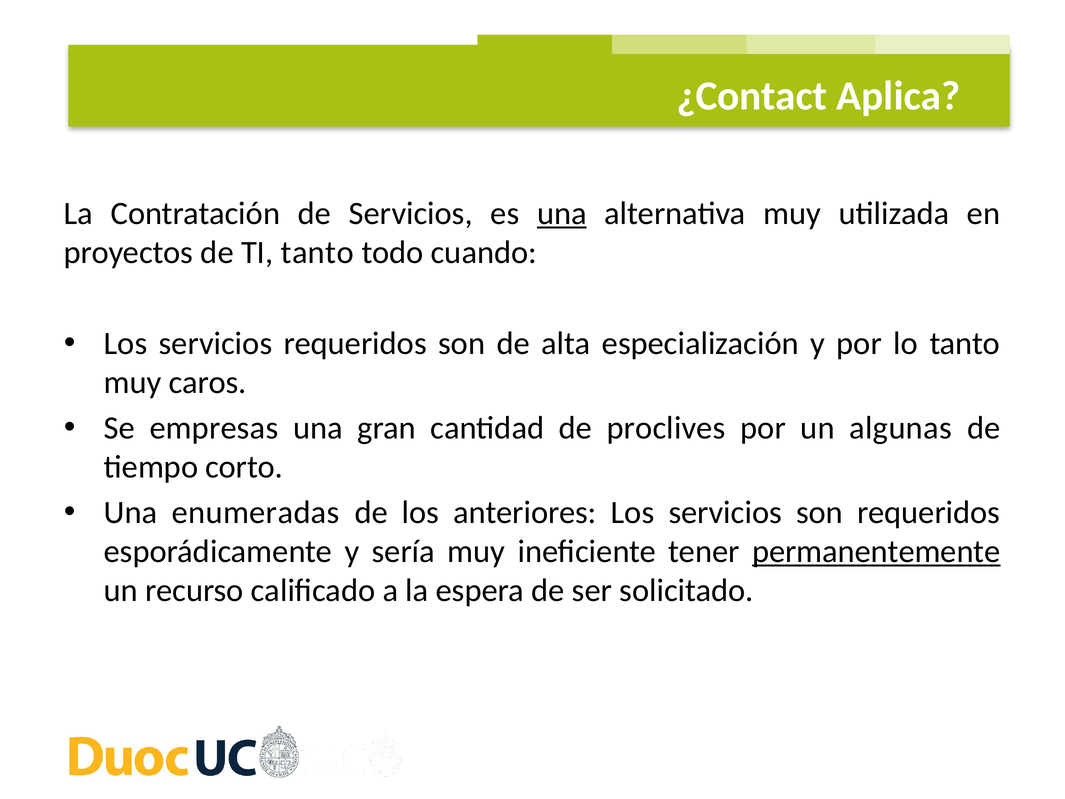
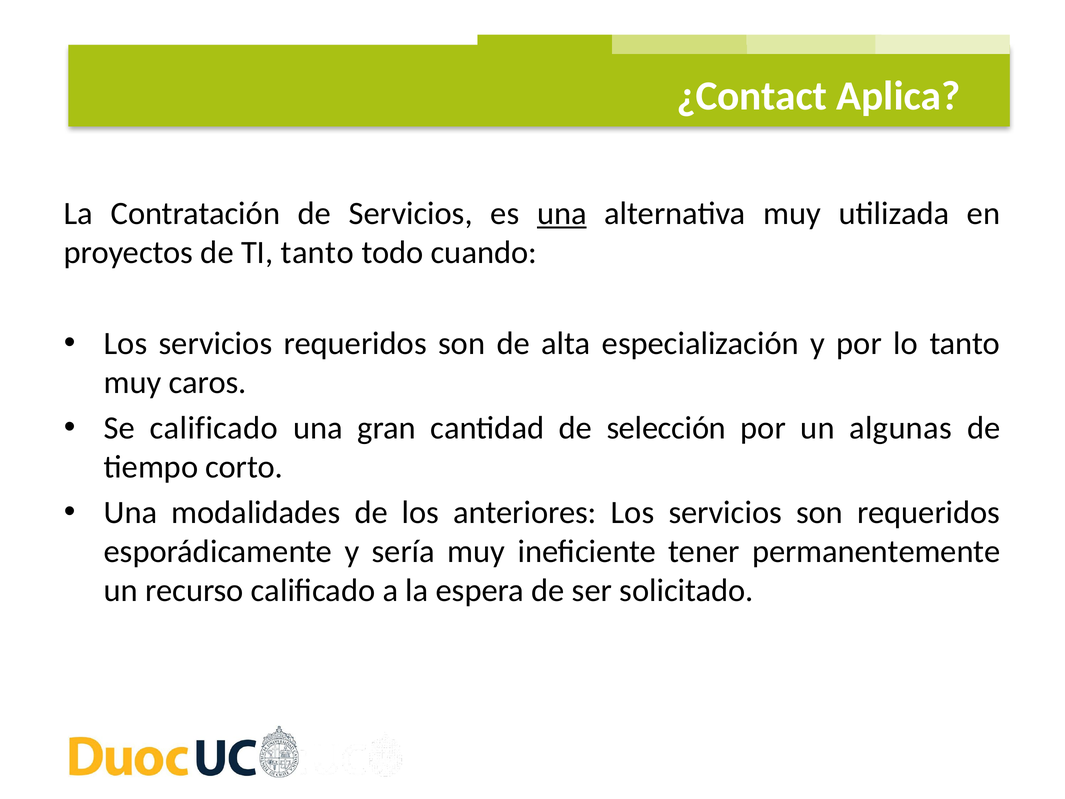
Se empresas: empresas -> calificado
proclives: proclives -> selección
enumeradas: enumeradas -> modalidades
permanentemente underline: present -> none
